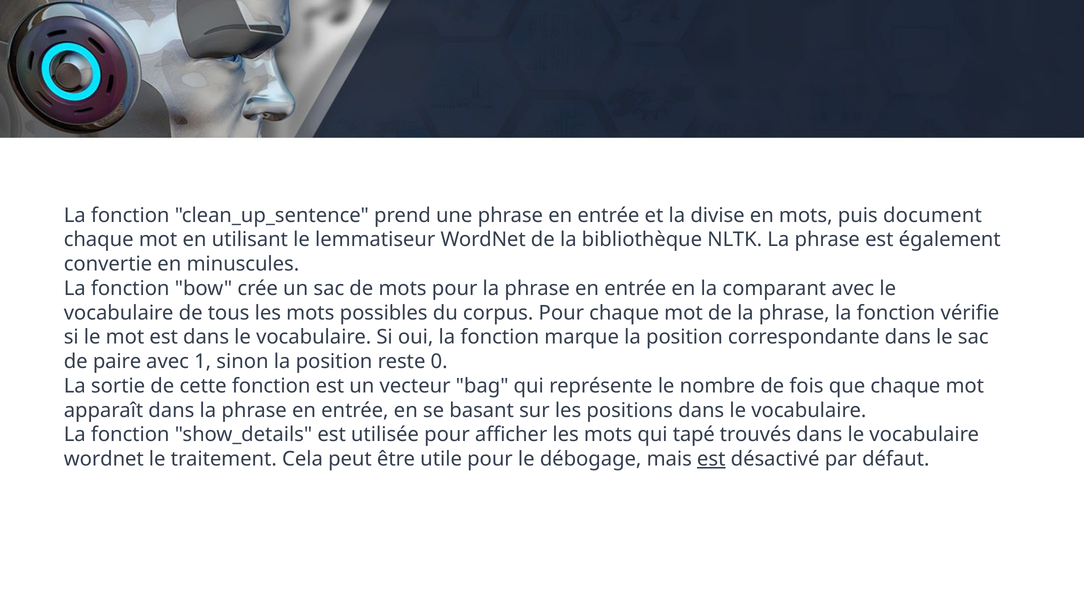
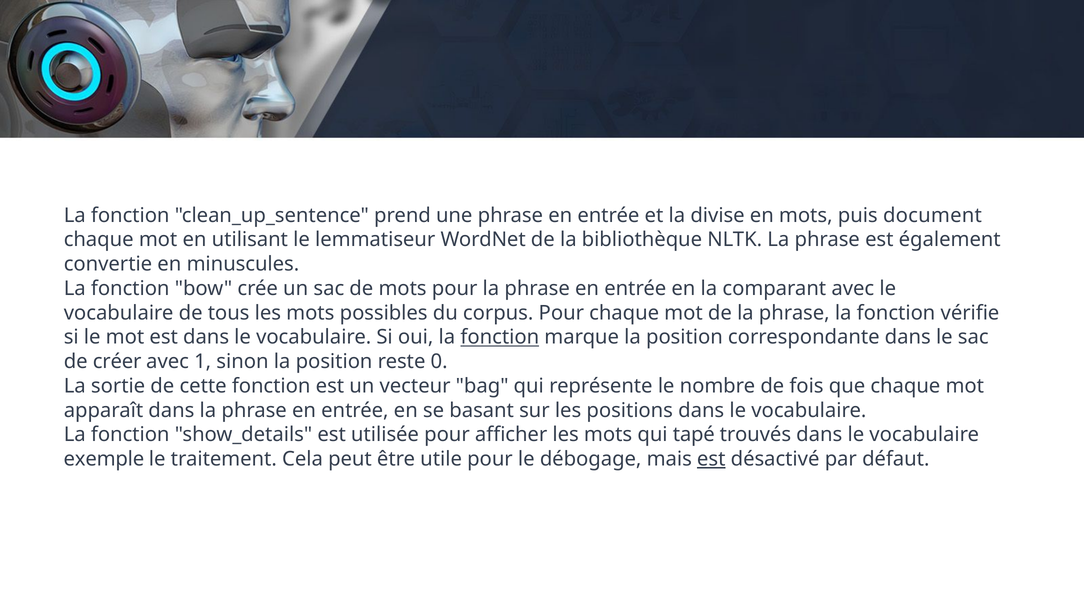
fonction at (500, 337) underline: none -> present
paire: paire -> créer
wordnet at (104, 459): wordnet -> exemple
